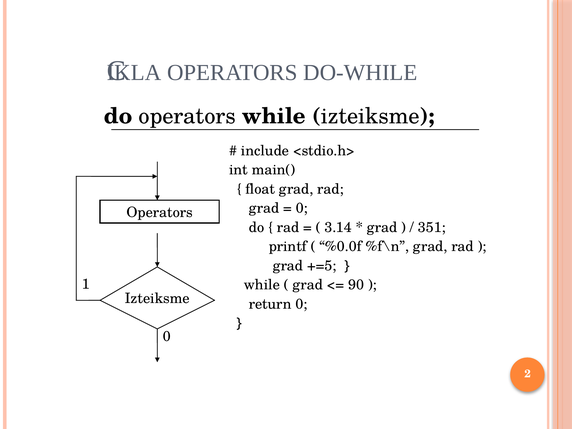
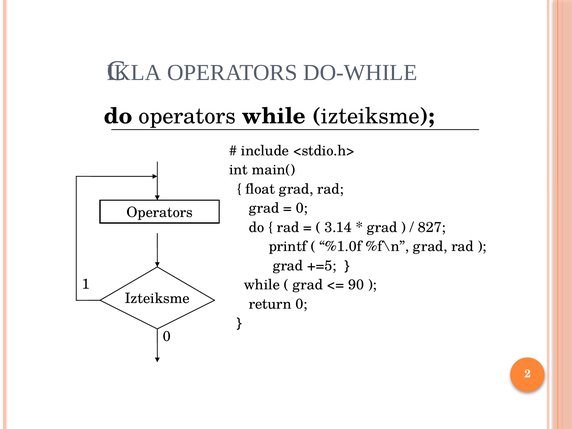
351: 351 -> 827
%0.0f: %0.0f -> %1.0f
